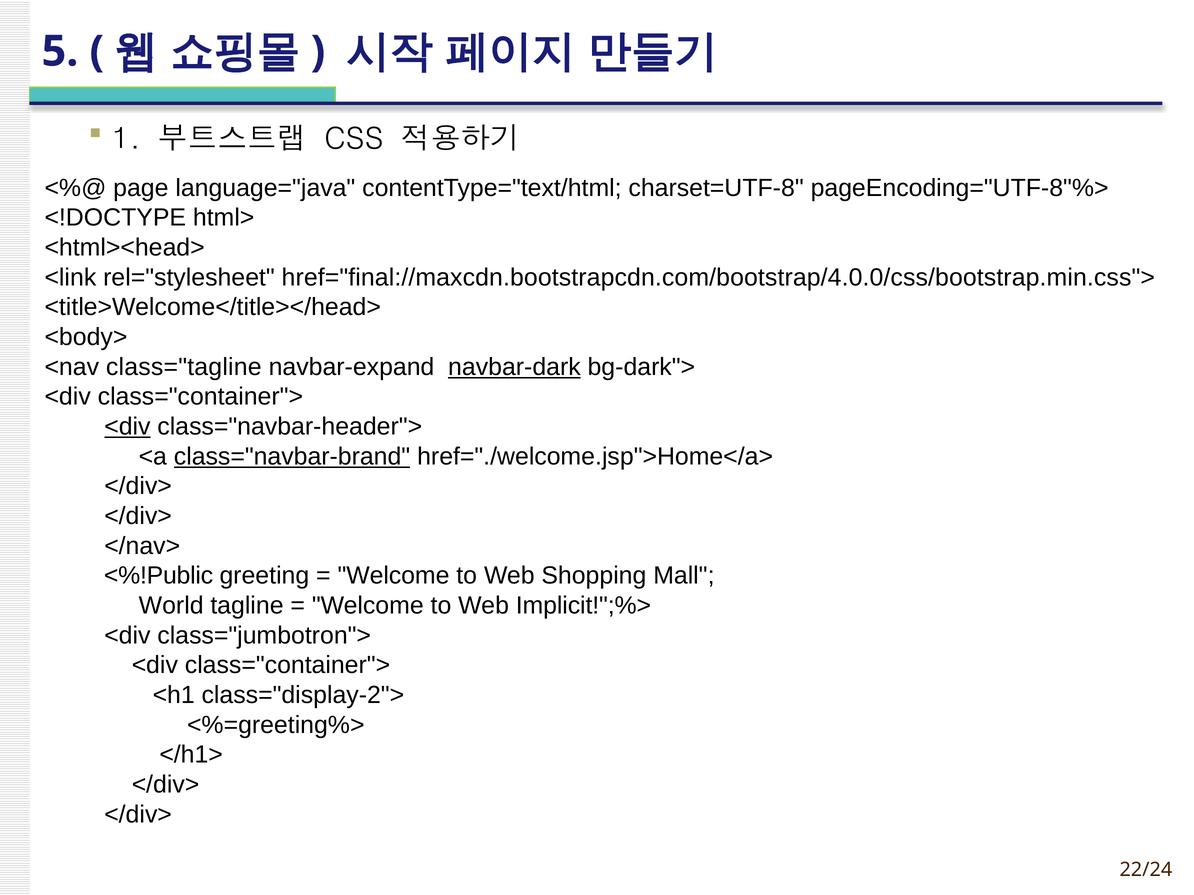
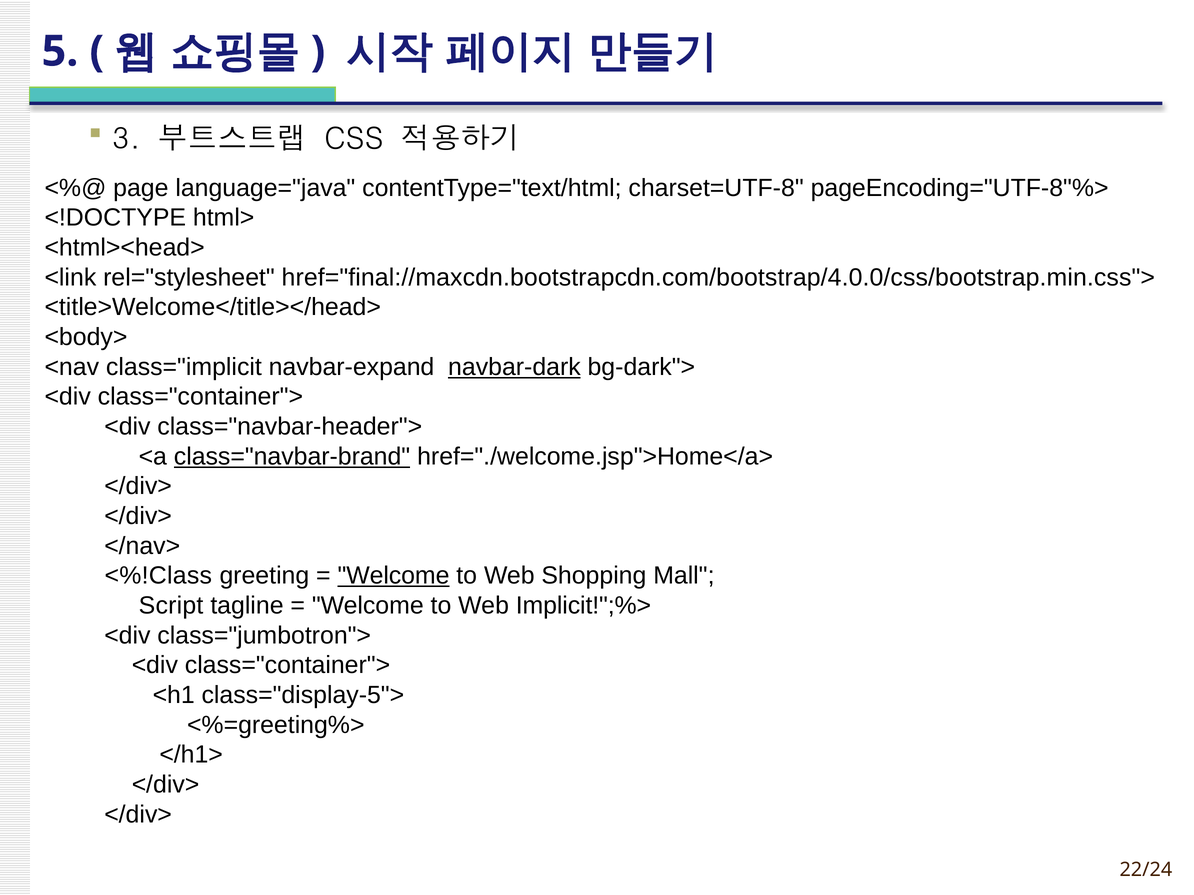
1: 1 -> 3
class="tagline: class="tagline -> class="implicit
<div at (127, 427) underline: present -> none
<%!Public: <%!Public -> <%!Class
Welcome at (393, 576) underline: none -> present
World: World -> Script
class="display-2">: class="display-2"> -> class="display-5">
